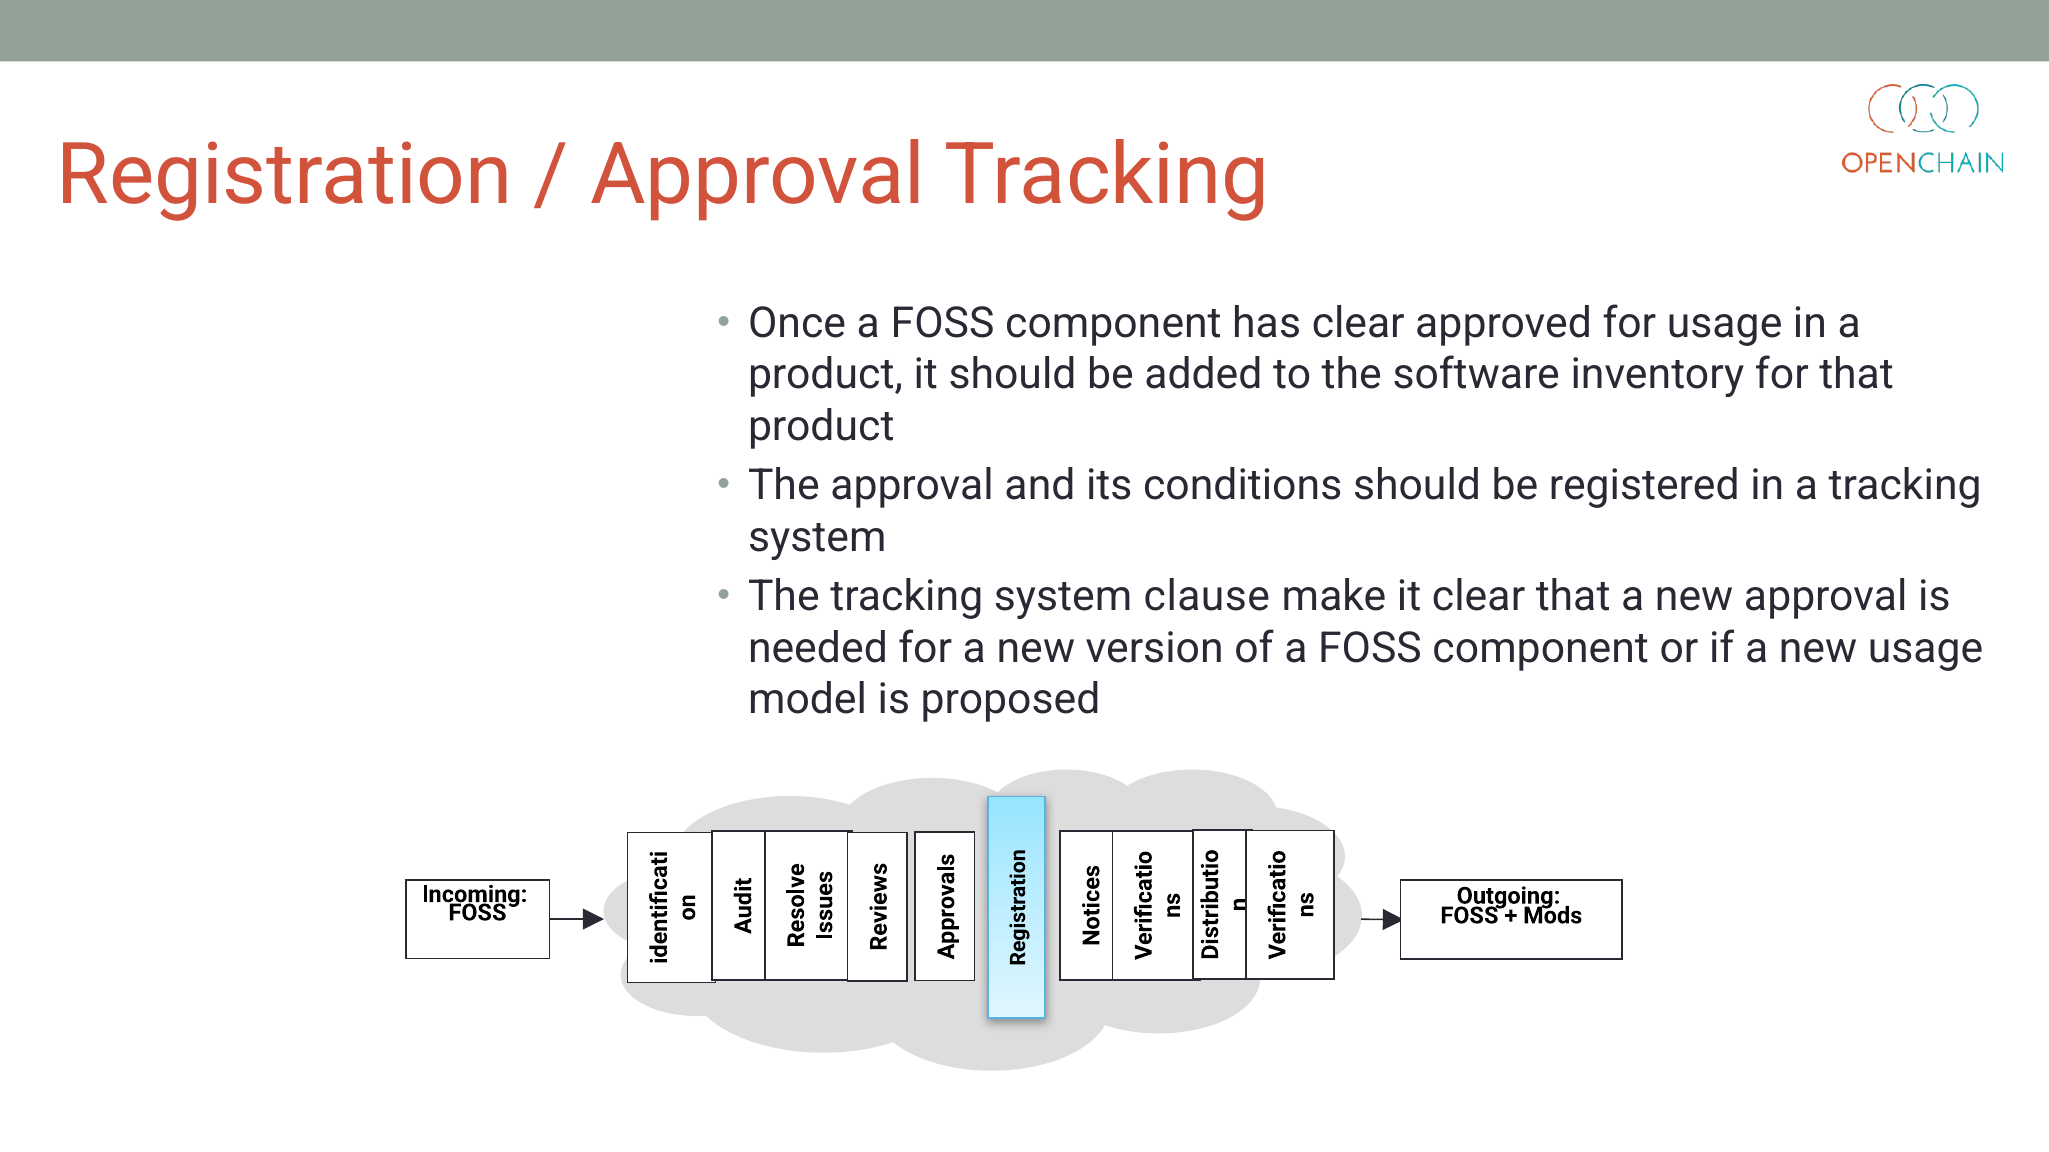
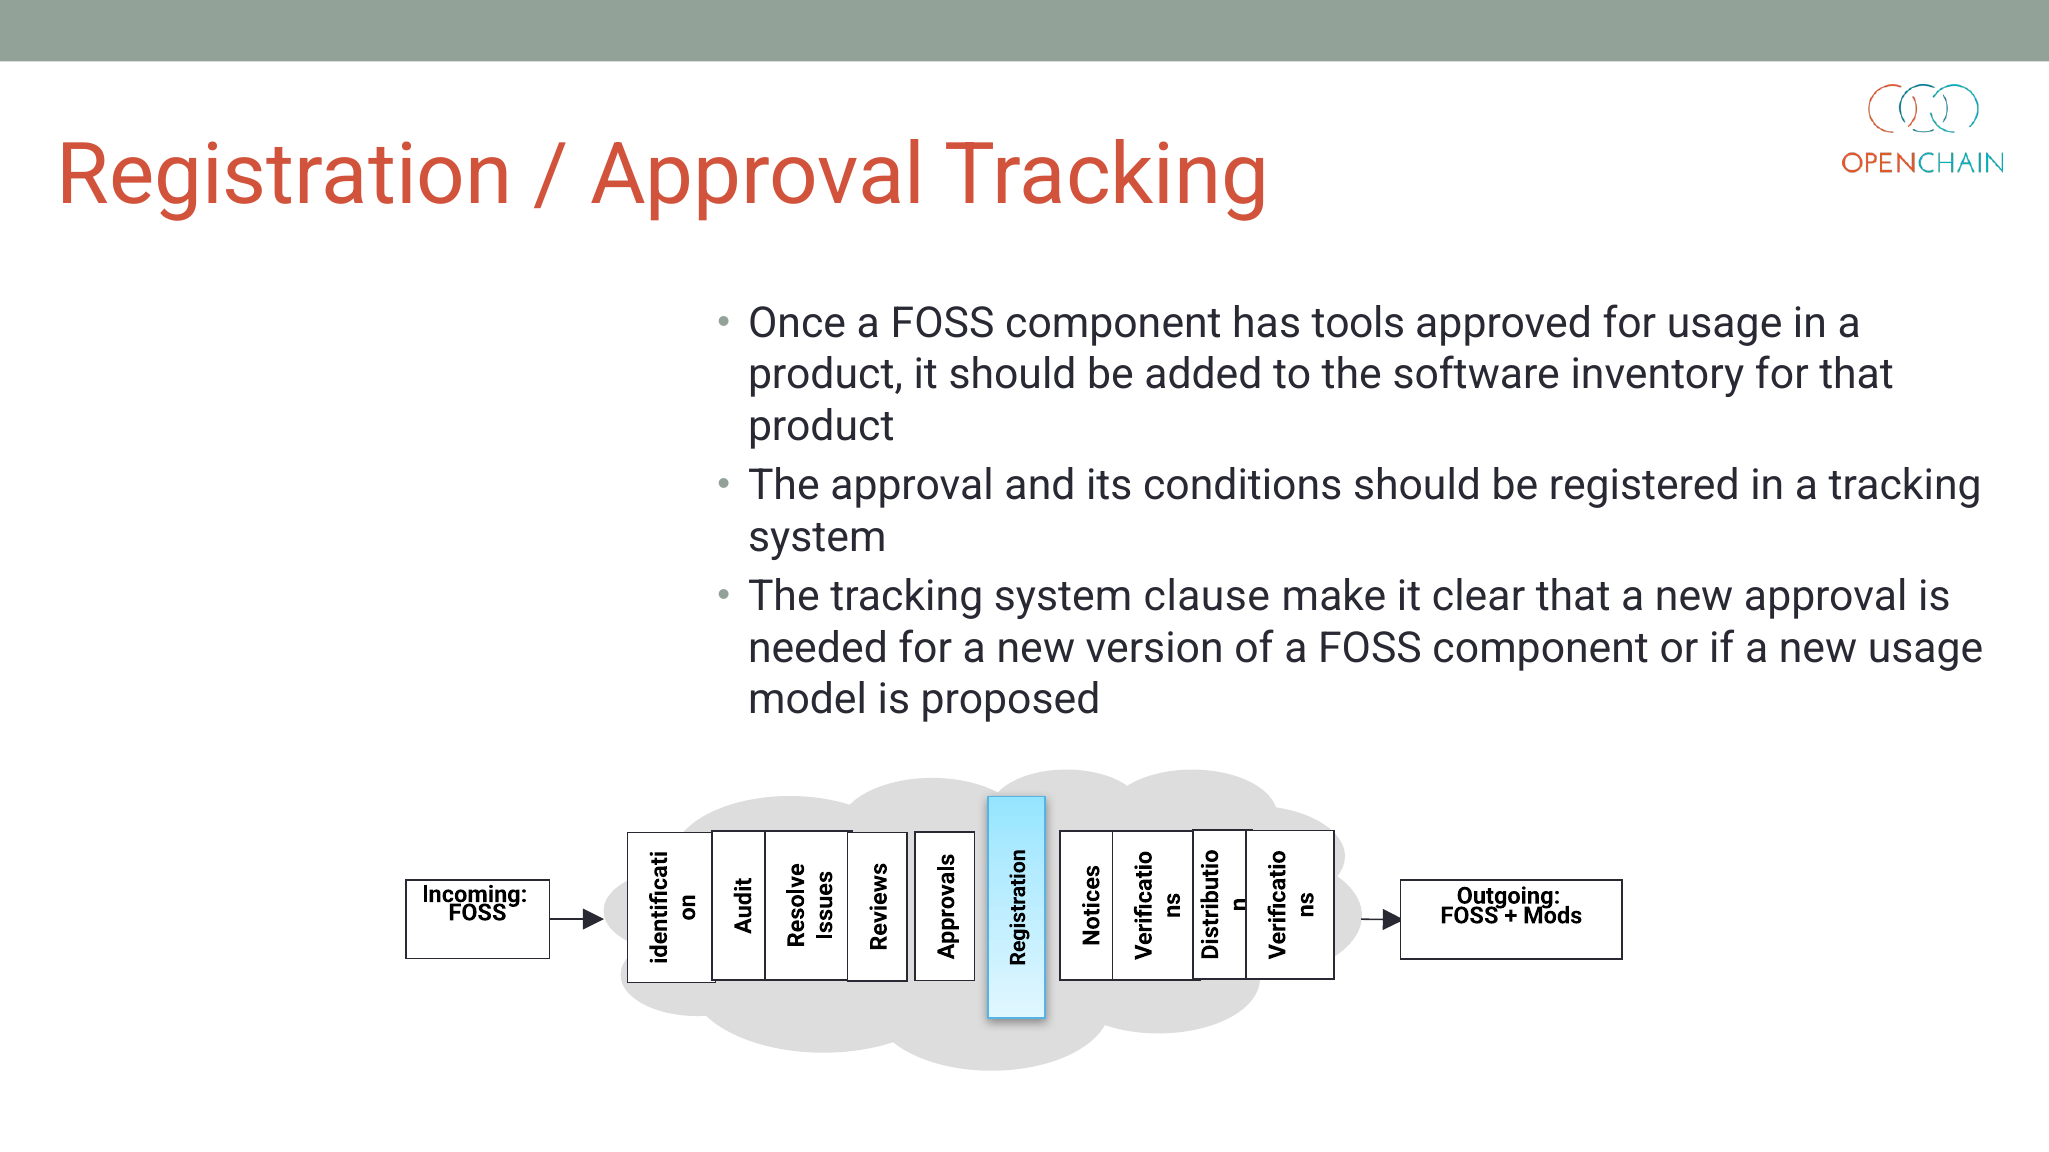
has clear: clear -> tools
